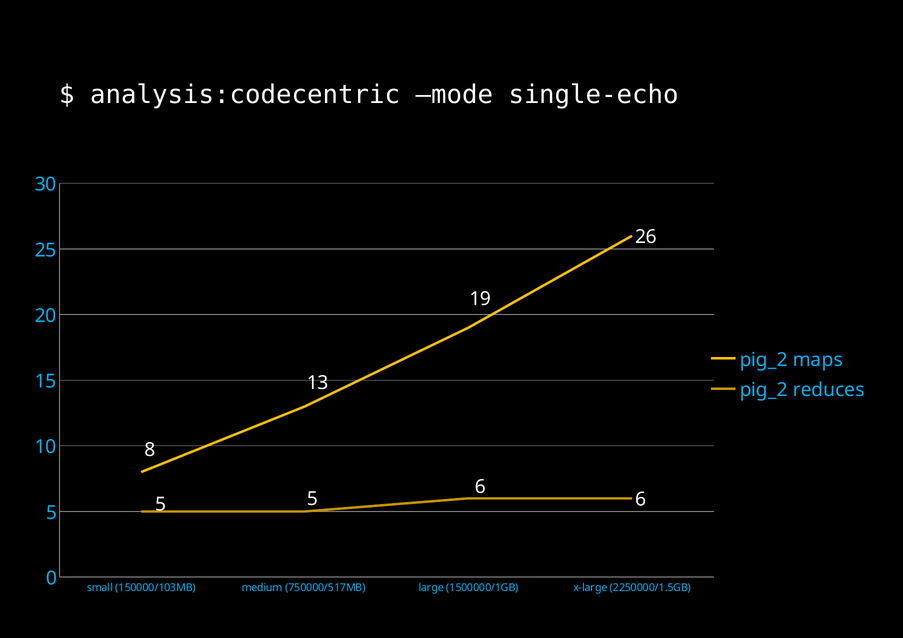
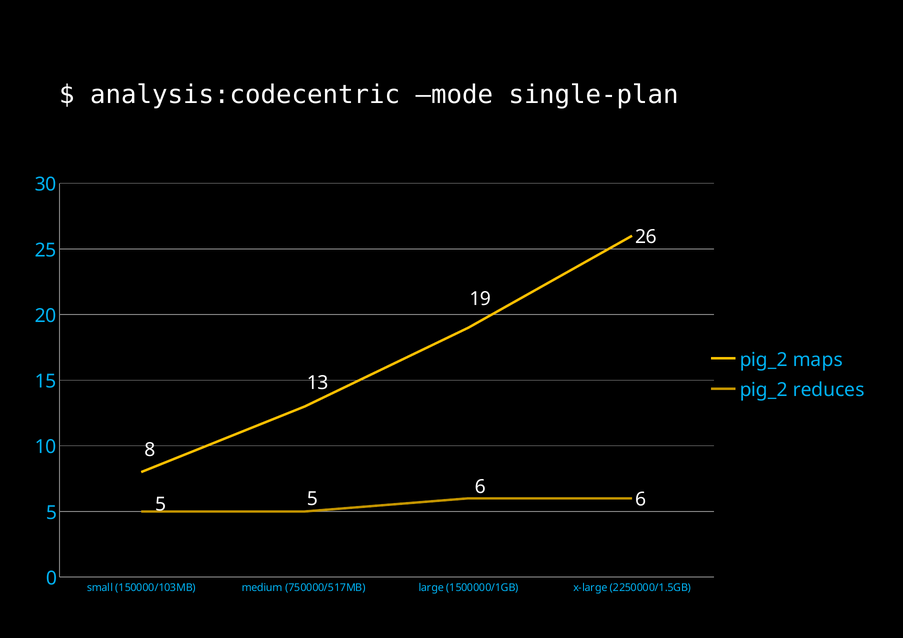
single-echo: single-echo -> single-plan
